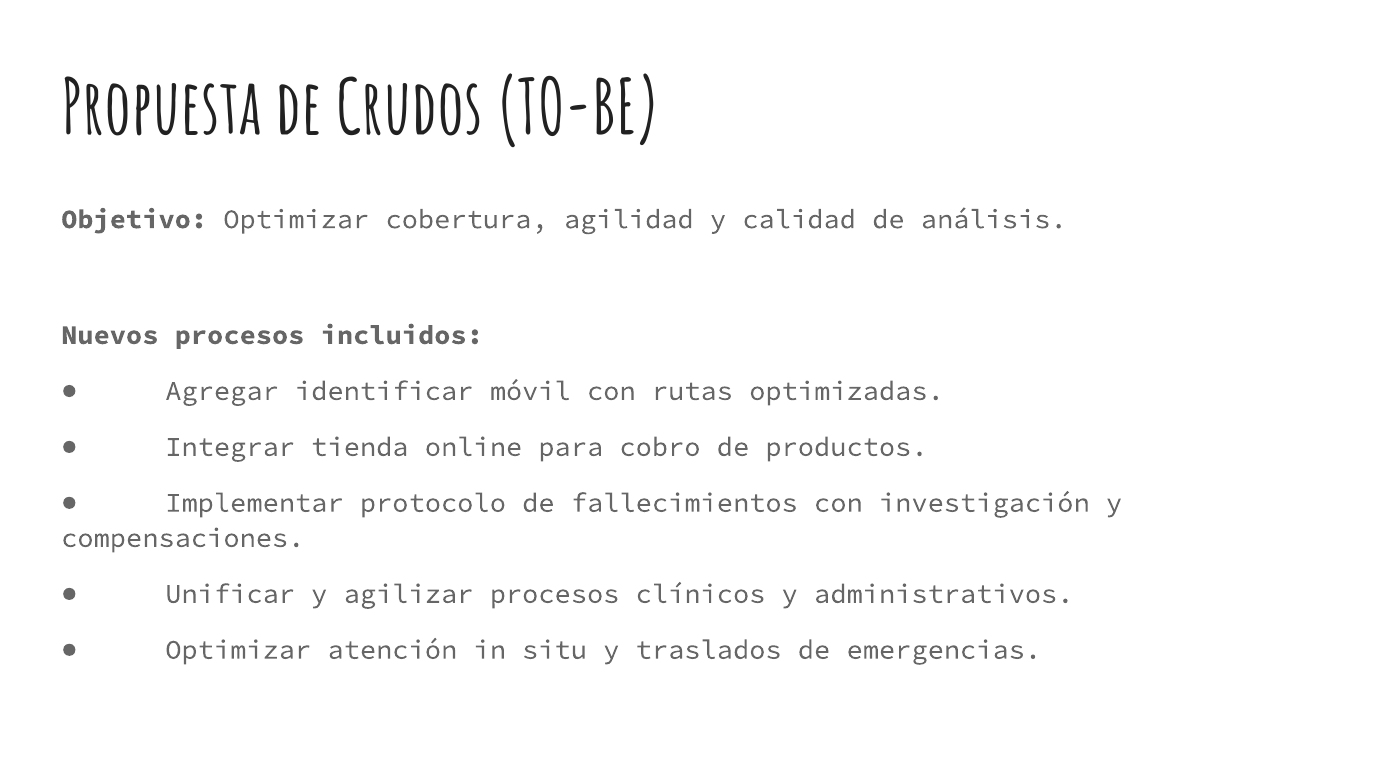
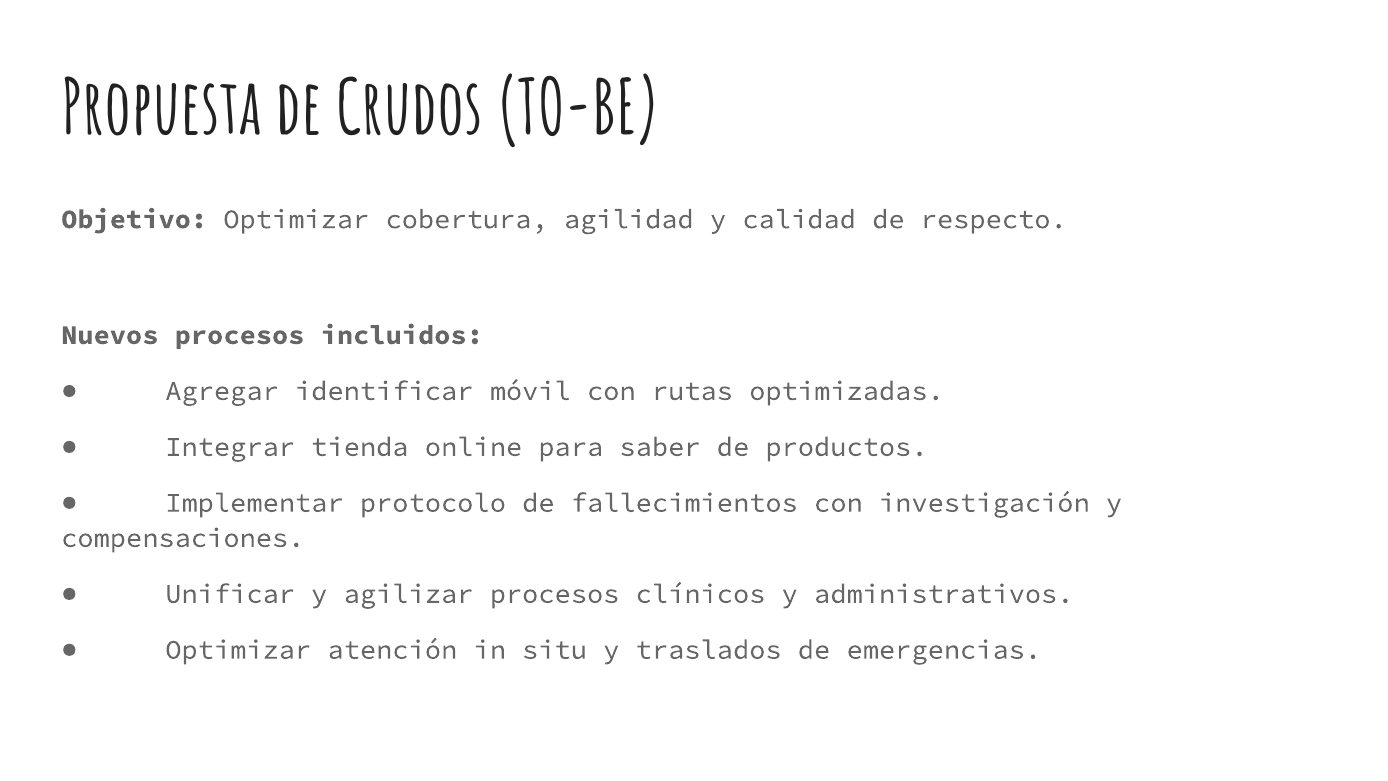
análisis: análisis -> respecto
cobro: cobro -> saber
